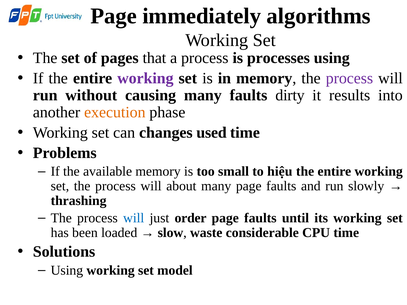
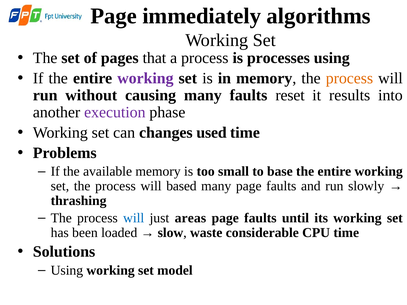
process at (349, 78) colour: purple -> orange
dirty: dirty -> reset
execution colour: orange -> purple
hiệu: hiệu -> base
about: about -> based
order: order -> areas
